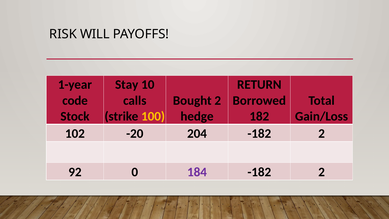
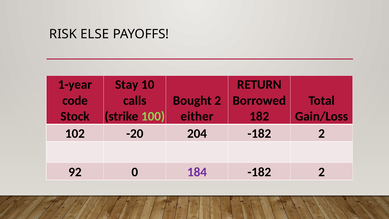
WILL: WILL -> ELSE
100 colour: yellow -> light green
hedge: hedge -> either
